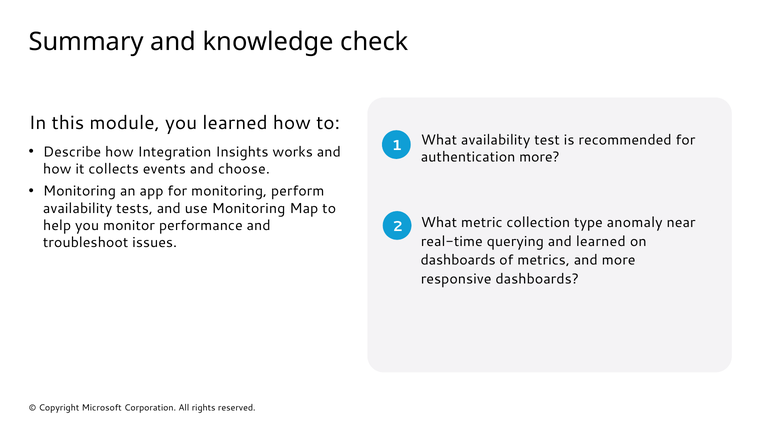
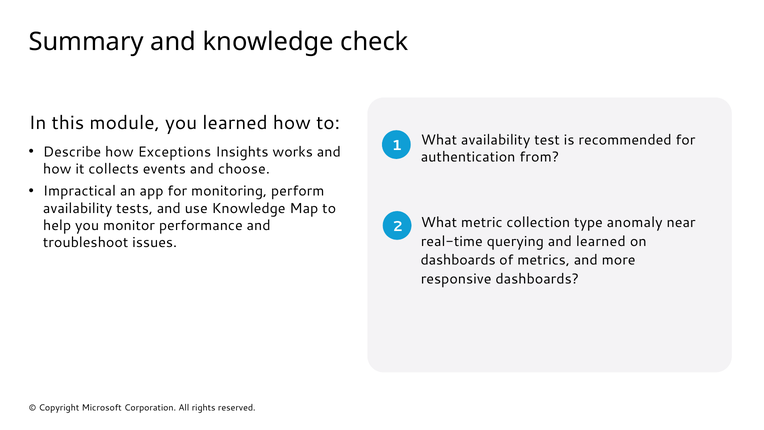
Integration: Integration -> Exceptions
authentication more: more -> from
Monitoring at (80, 191): Monitoring -> Impractical
use Monitoring: Monitoring -> Knowledge
